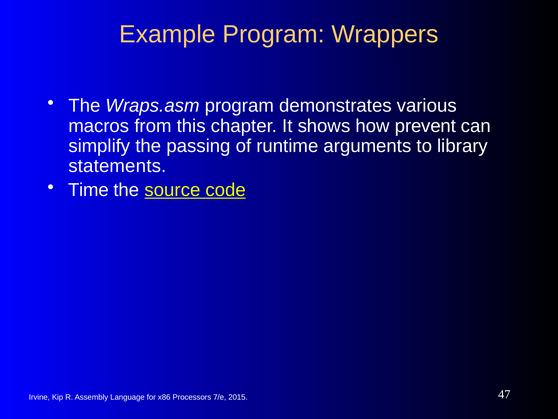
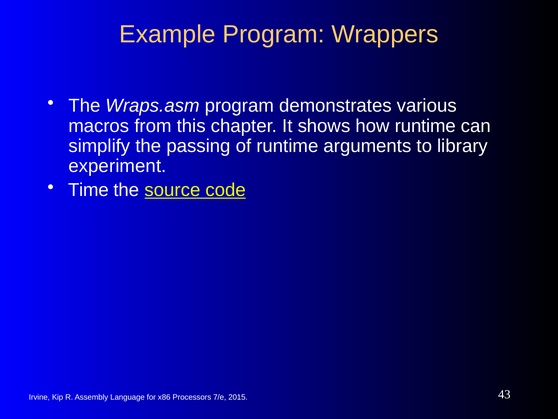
how prevent: prevent -> runtime
statements: statements -> experiment
47: 47 -> 43
